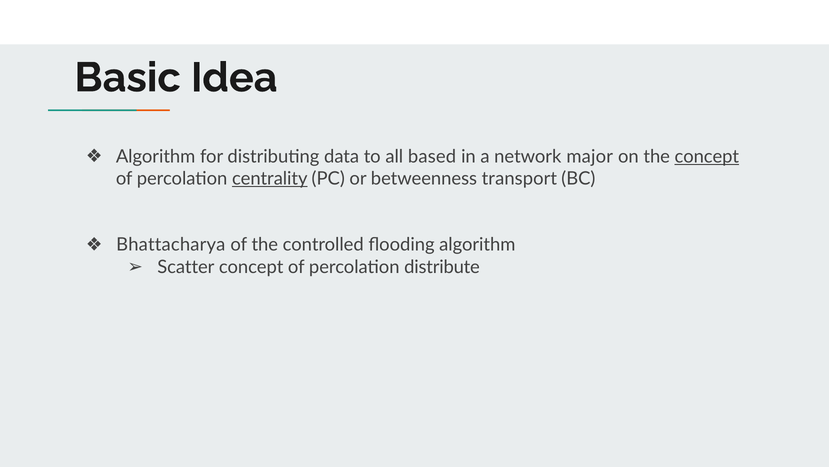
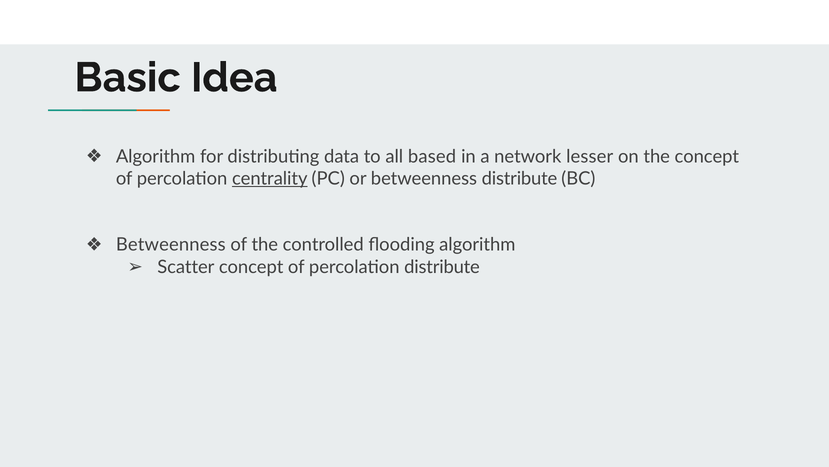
major: major -> lesser
concept at (707, 156) underline: present -> none
betweenness transport: transport -> distribute
Bhattacharya at (171, 245): Bhattacharya -> Betweenness
